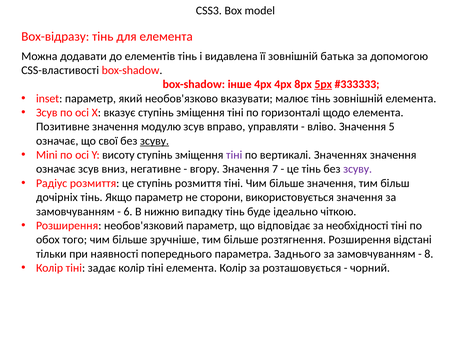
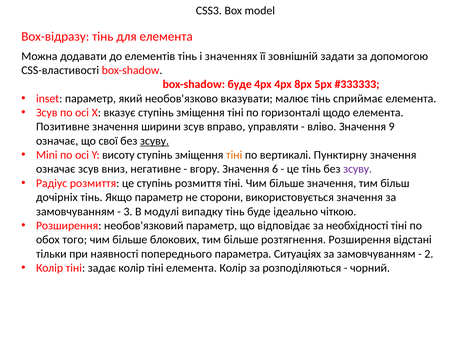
видавлена: видавлена -> значеннях
батька: батька -> задати
box-shadow інше: інше -> буде
5px underline: present -> none
тінь зовнішній: зовнішній -> сприймає
модулю: модулю -> ширини
5: 5 -> 9
тіні at (234, 155) colour: purple -> orange
Значеннях: Значеннях -> Пунктирну
7: 7 -> 6
6: 6 -> 3
нижню: нижню -> модулі
зручніше: зручніше -> блокових
Заднього: Заднього -> Ситуаціях
8: 8 -> 2
розташовується: розташовується -> розподіляються
